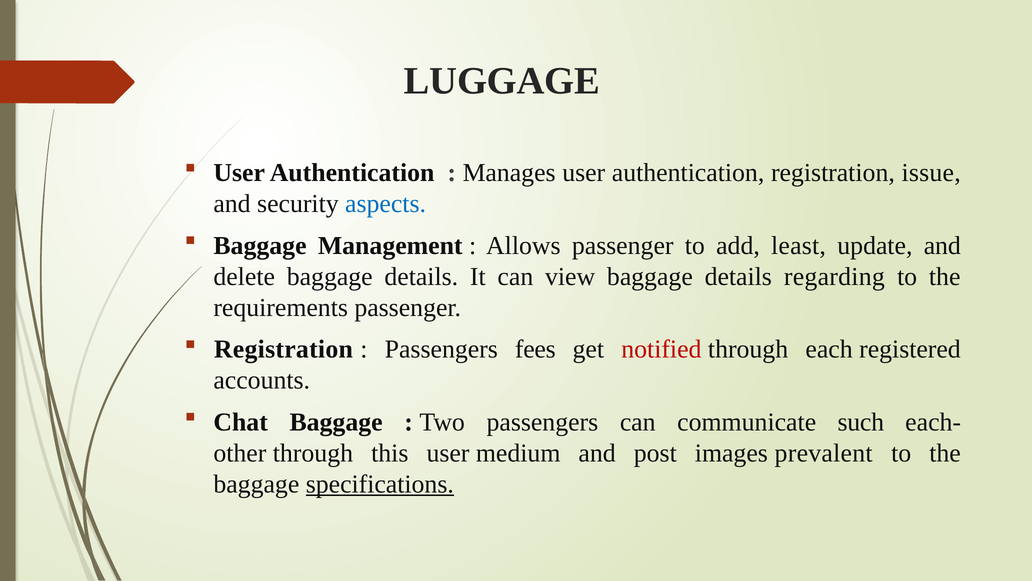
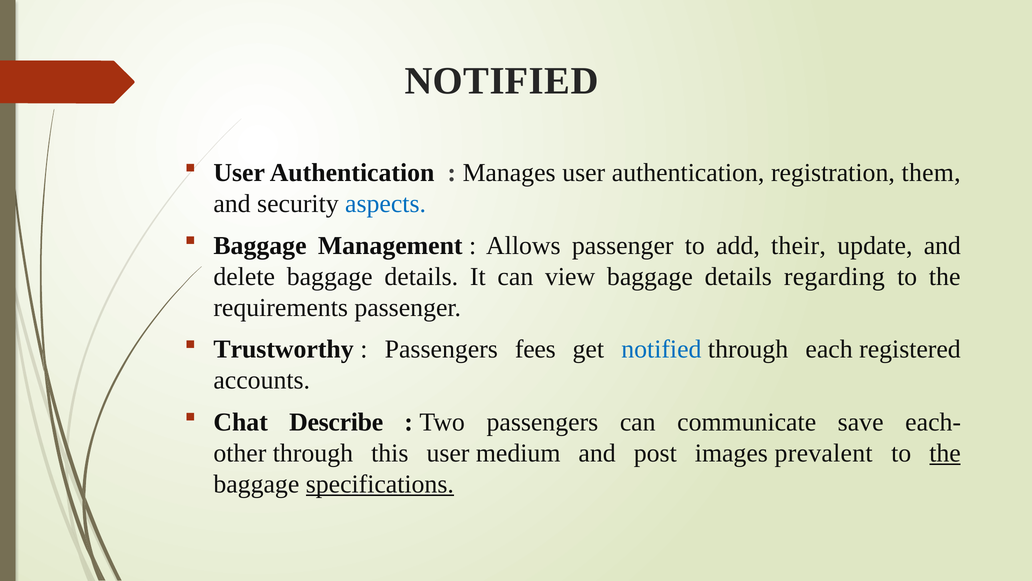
LUGGAGE at (502, 81): LUGGAGE -> NOTIFIED
issue: issue -> them
least: least -> their
Registration at (283, 349): Registration -> Trustworthy
notified at (661, 349) colour: red -> blue
Chat Baggage: Baggage -> Describe
such: such -> save
the at (945, 453) underline: none -> present
